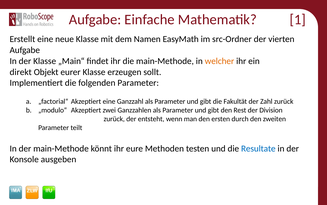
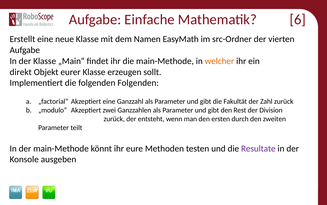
1: 1 -> 6
folgenden Parameter: Parameter -> Folgenden
Resultate colour: blue -> purple
